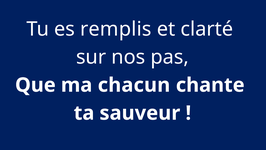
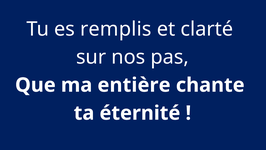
chacun: chacun -> entière
sauveur: sauveur -> éternité
